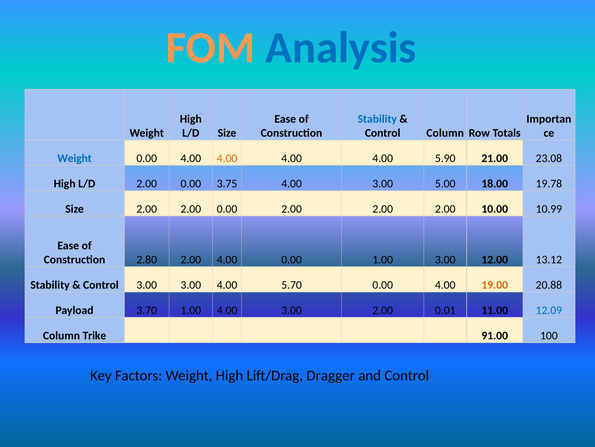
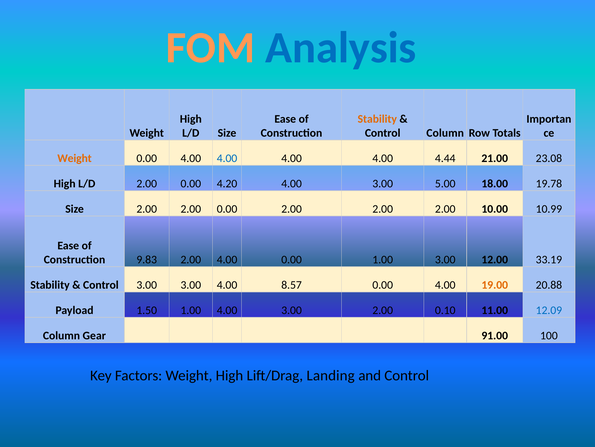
Stability at (377, 119) colour: blue -> orange
Weight at (75, 158) colour: blue -> orange
4.00 at (227, 158) colour: orange -> blue
5.90: 5.90 -> 4.44
3.75: 3.75 -> 4.20
2.80: 2.80 -> 9.83
13.12: 13.12 -> 33.19
5.70: 5.70 -> 8.57
3.70: 3.70 -> 1.50
0.01: 0.01 -> 0.10
Trike: Trike -> Gear
Dragger: Dragger -> Landing
